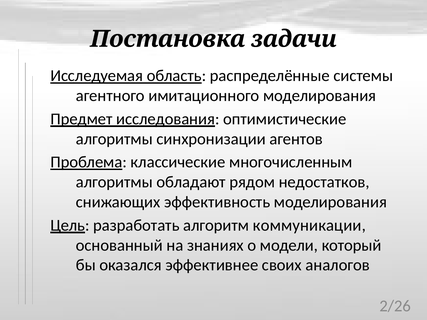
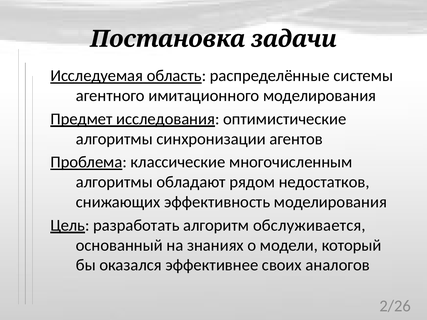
коммуникации: коммуникации -> обслуживается
